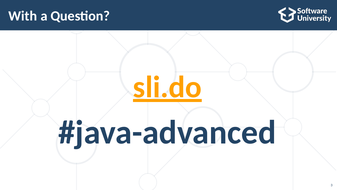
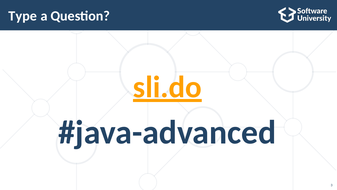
With: With -> Type
